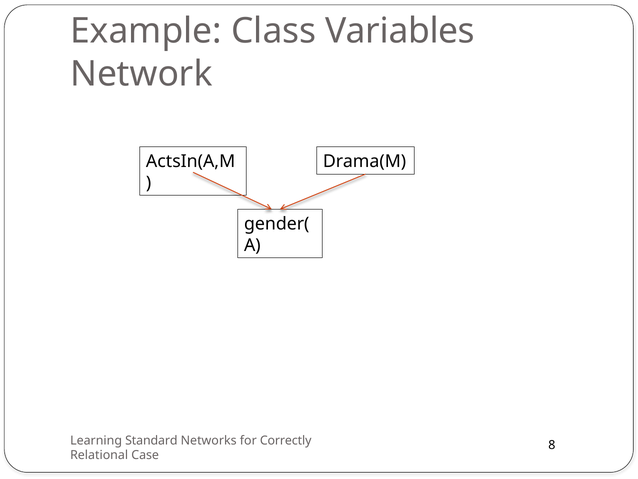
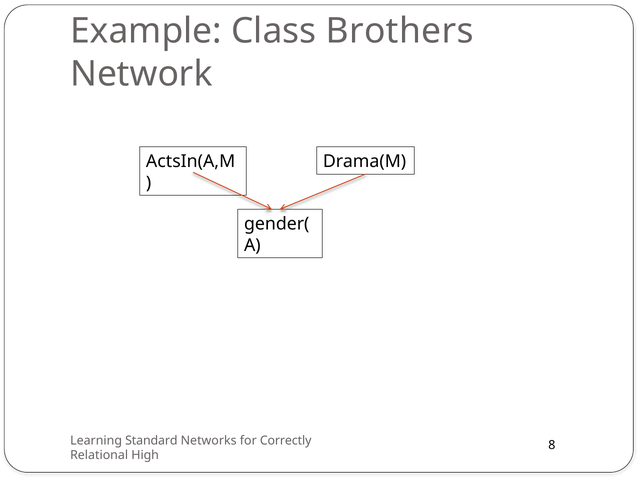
Variables: Variables -> Brothers
Case: Case -> High
